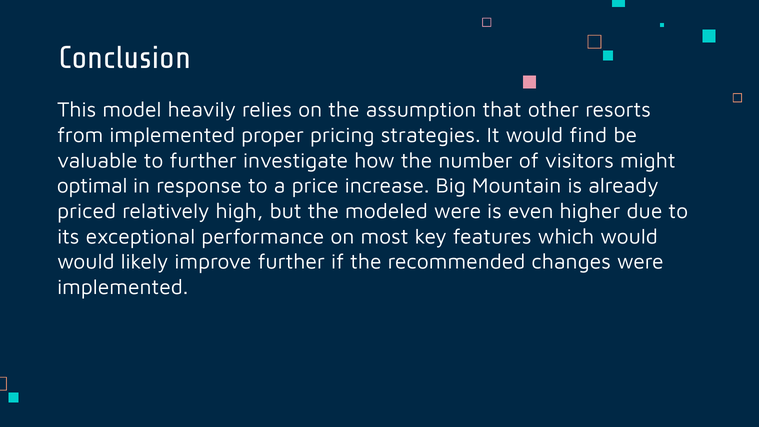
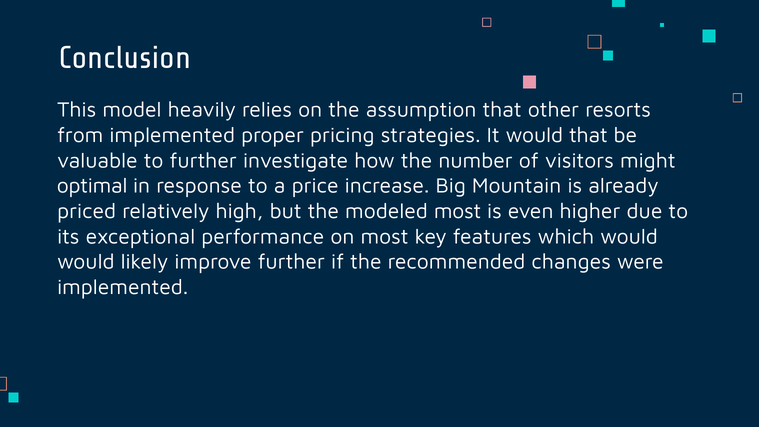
would find: find -> that
modeled were: were -> most
